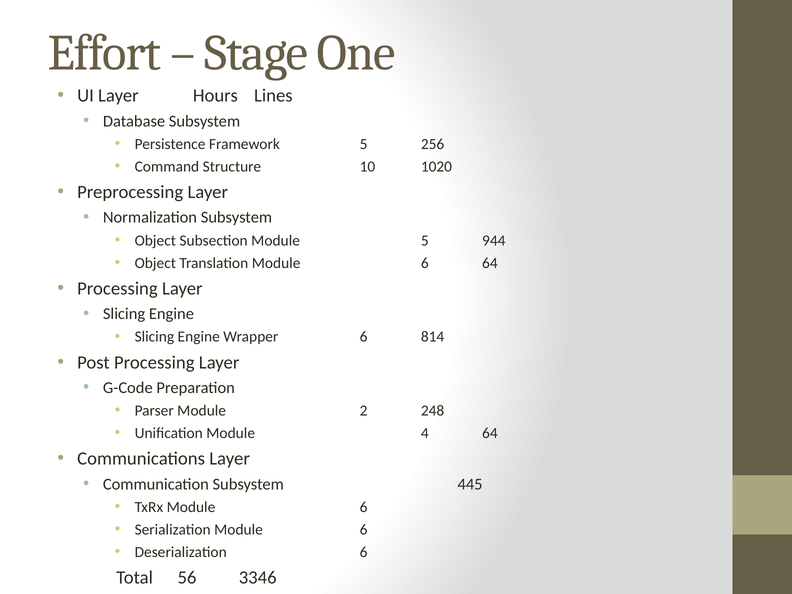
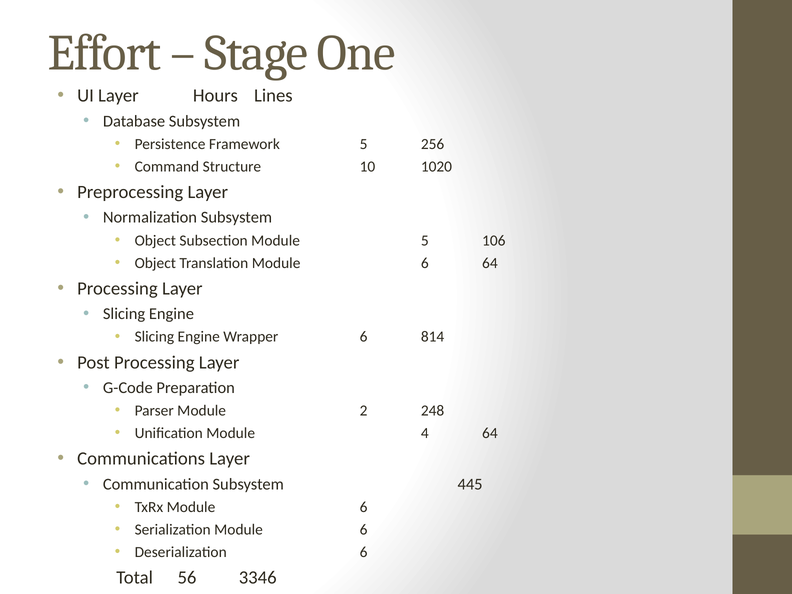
944: 944 -> 106
